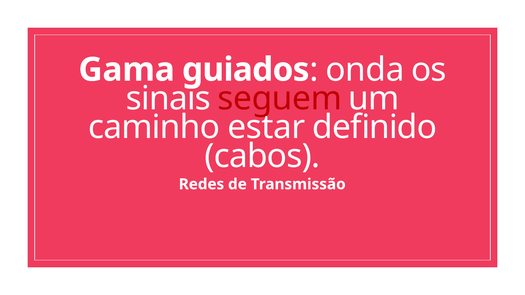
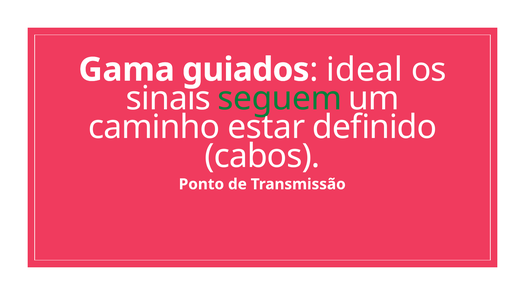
onda: onda -> ideal
seguem colour: red -> green
Redes: Redes -> Ponto
